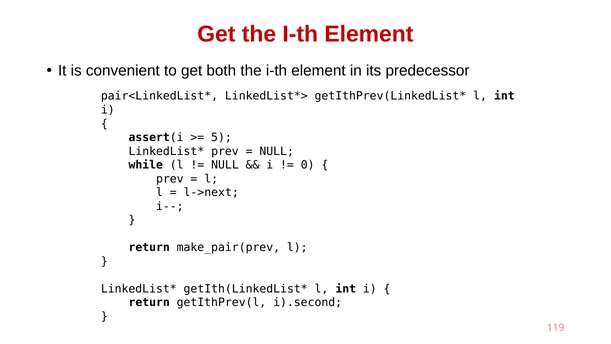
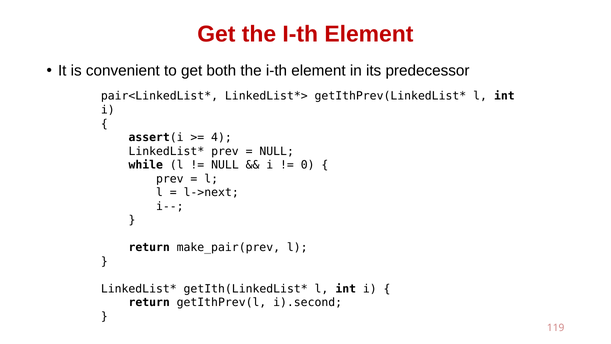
5: 5 -> 4
